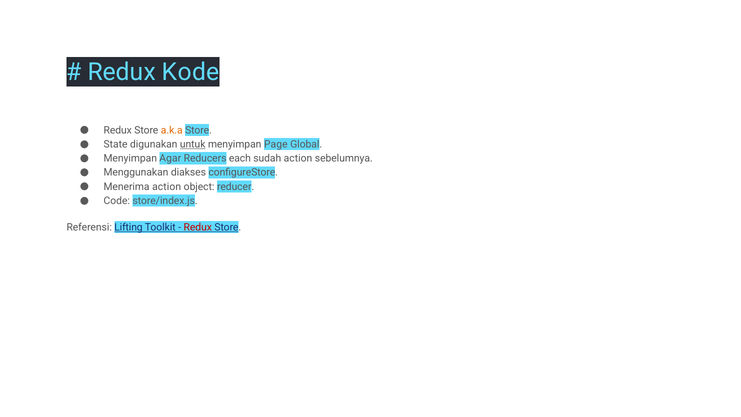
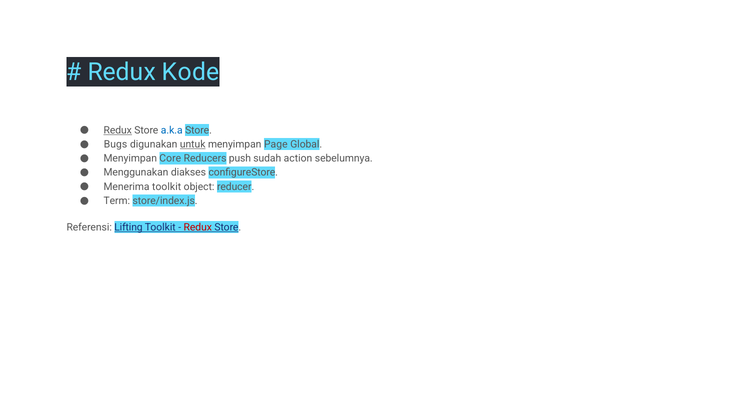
Redux at (118, 130) underline: none -> present
a.k.a colour: orange -> blue
State: State -> Bugs
Agar: Agar -> Core
each: each -> push
Menerima action: action -> toolkit
Code: Code -> Term
